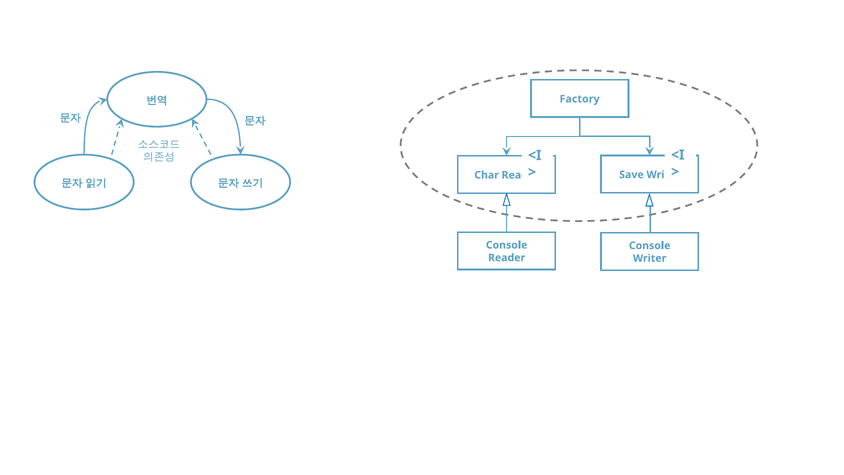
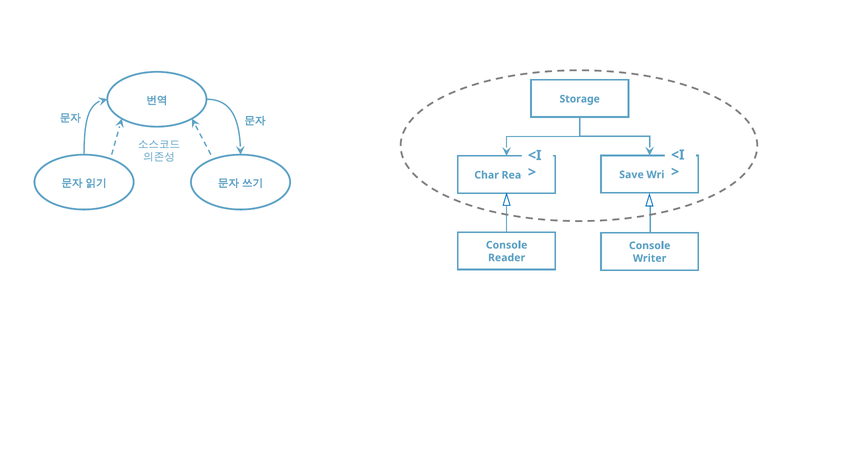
Factory: Factory -> Storage
